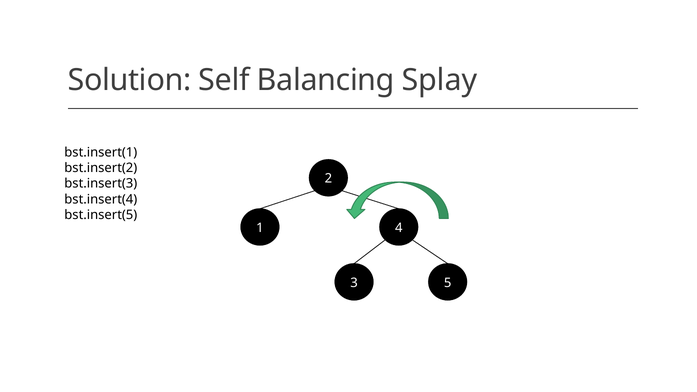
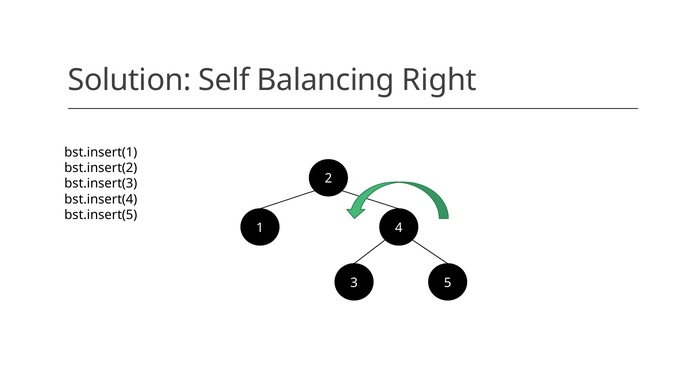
Splay: Splay -> Right
